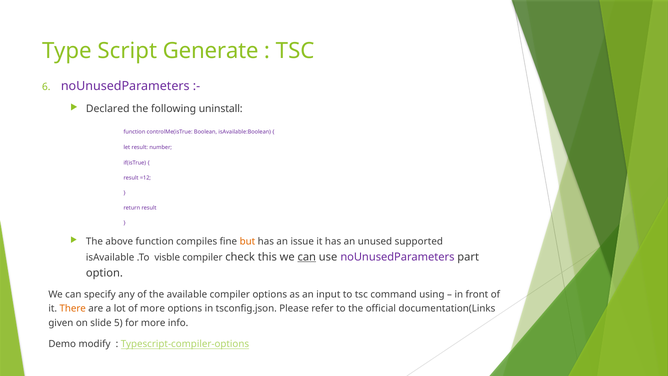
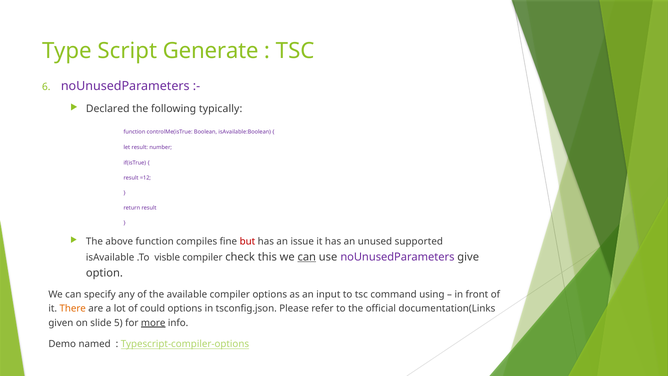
uninstall: uninstall -> typically
but colour: orange -> red
part: part -> give
of more: more -> could
more at (153, 323) underline: none -> present
modify: modify -> named
